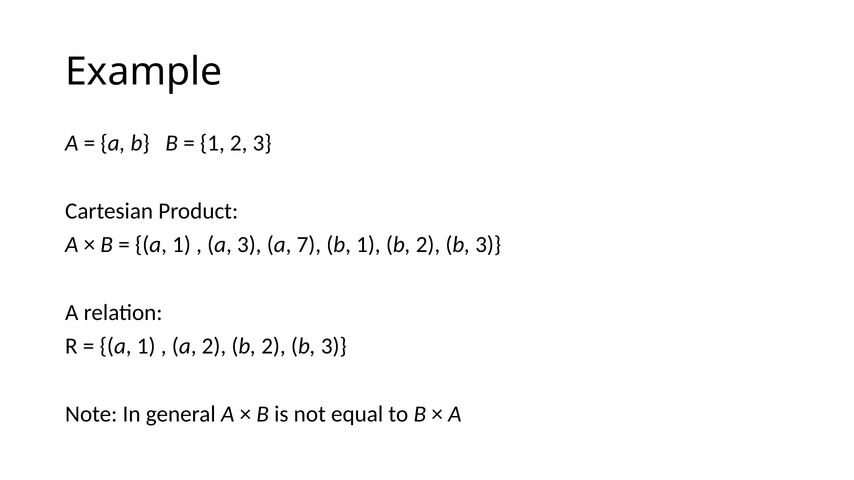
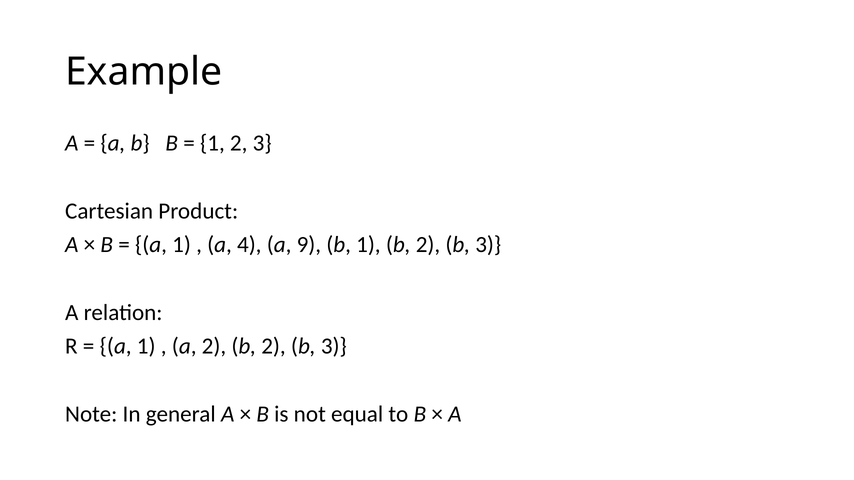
a 3: 3 -> 4
7: 7 -> 9
